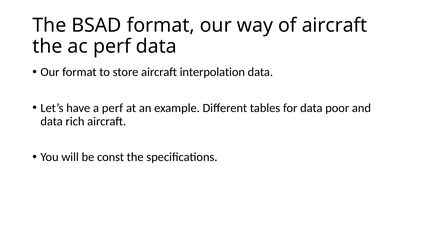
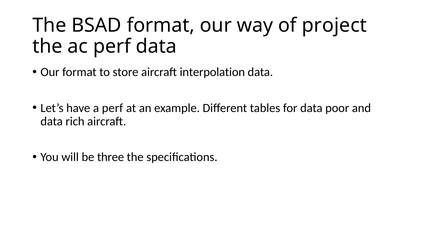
of aircraft: aircraft -> project
const: const -> three
